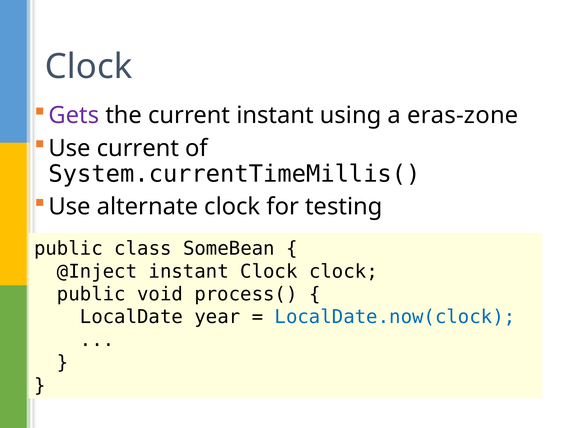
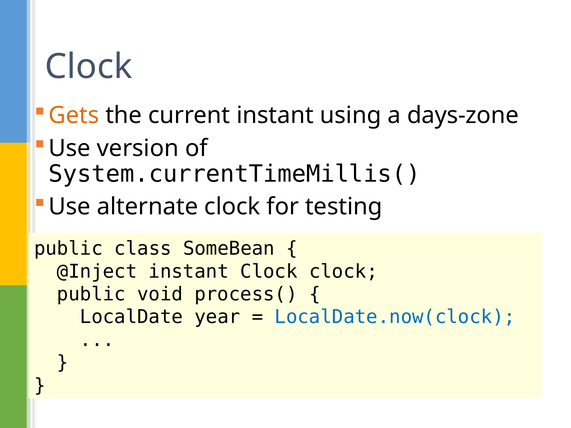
Gets colour: purple -> orange
eras-zone: eras-zone -> days-zone
Use current: current -> version
